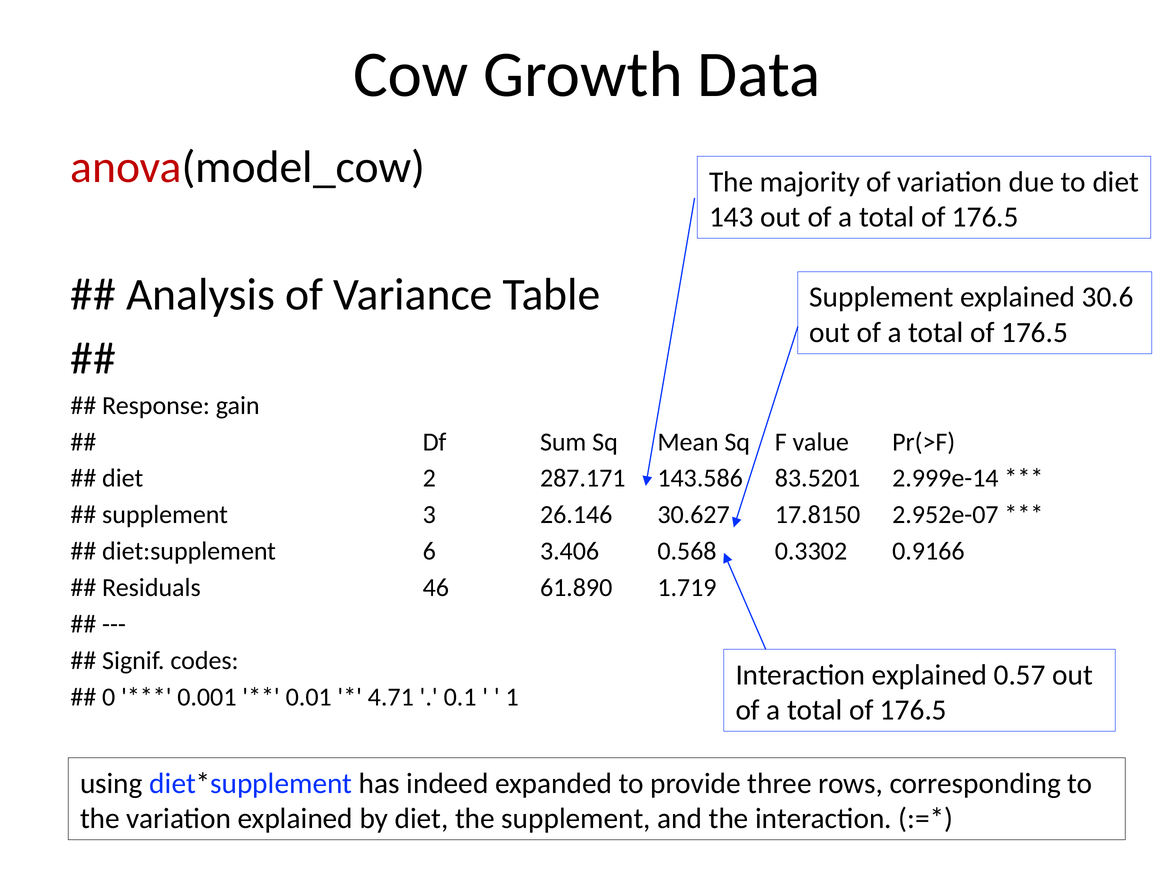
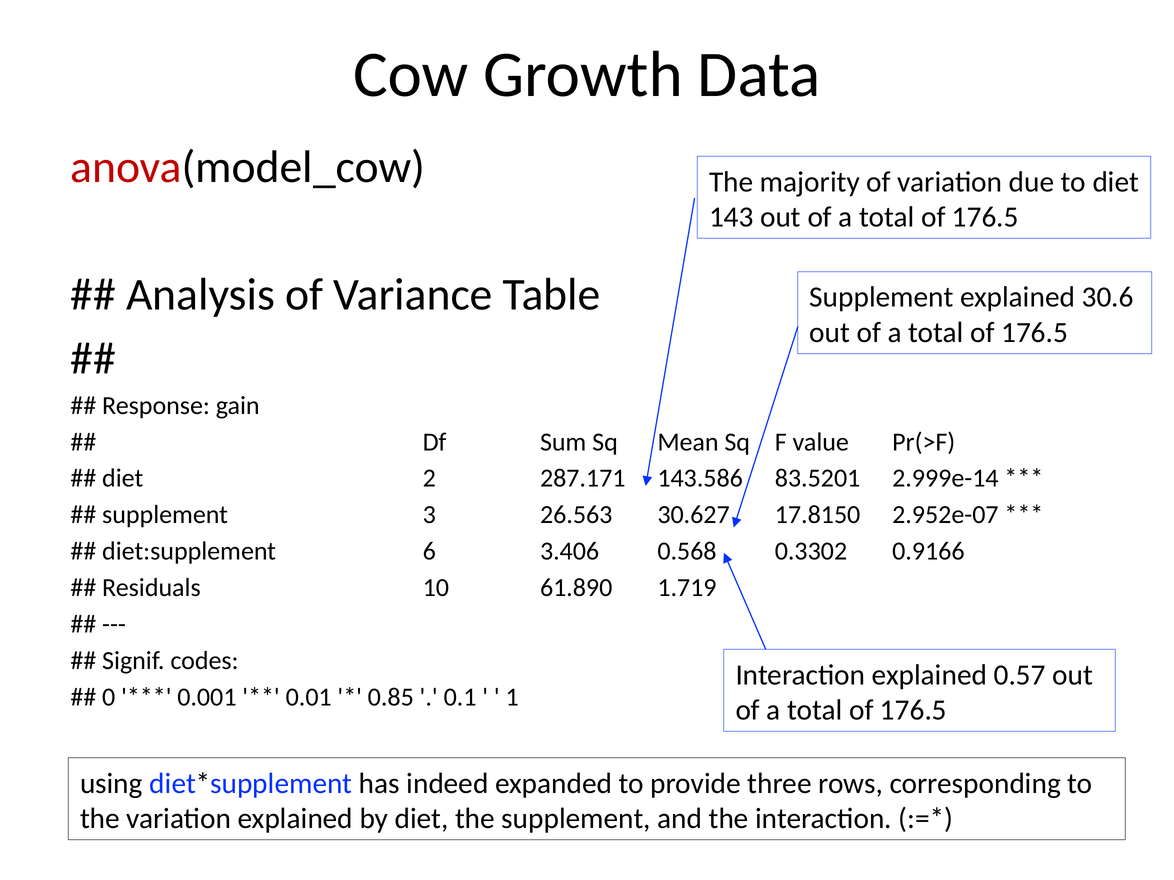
26.146: 26.146 -> 26.563
46: 46 -> 10
4.71: 4.71 -> 0.85
